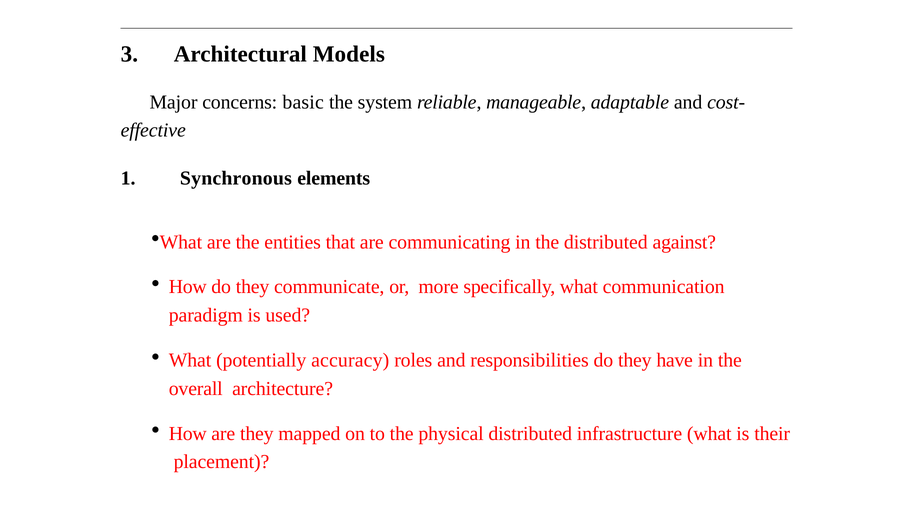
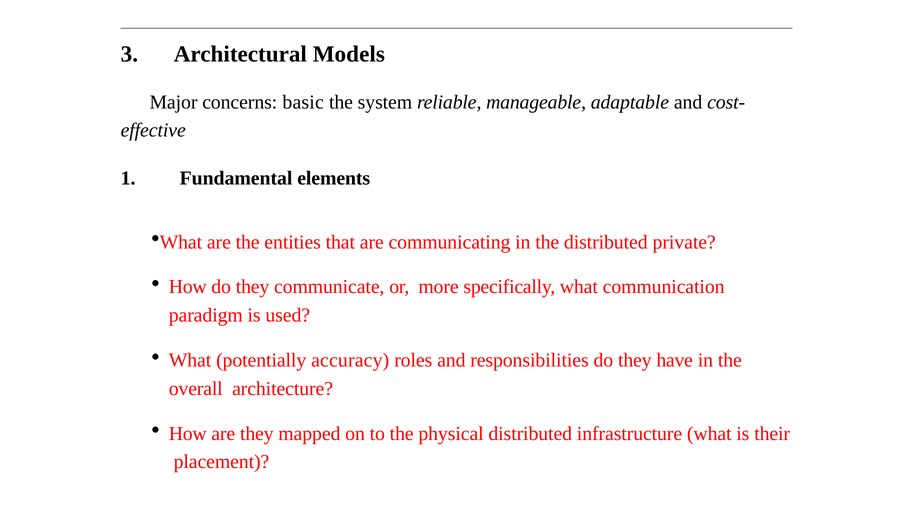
Synchronous: Synchronous -> Fundamental
against: against -> private
